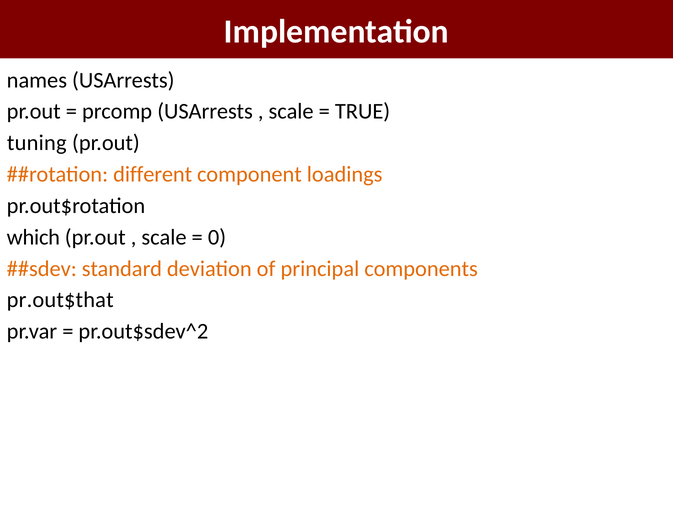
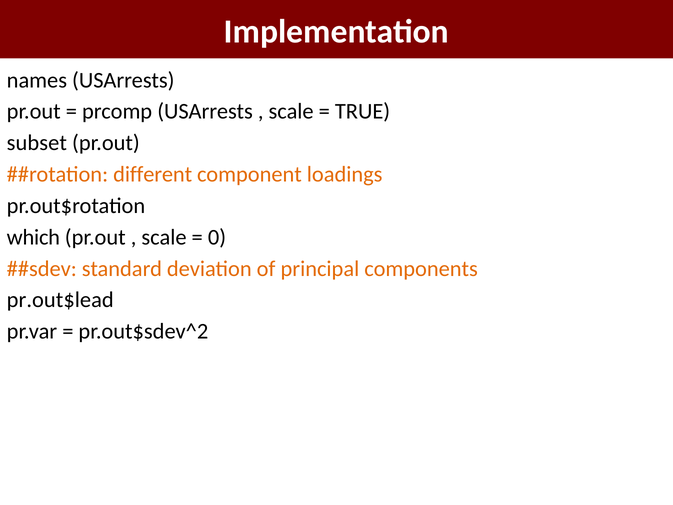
tuning: tuning -> subset
pr.out$that: pr.out$that -> pr.out$lead
